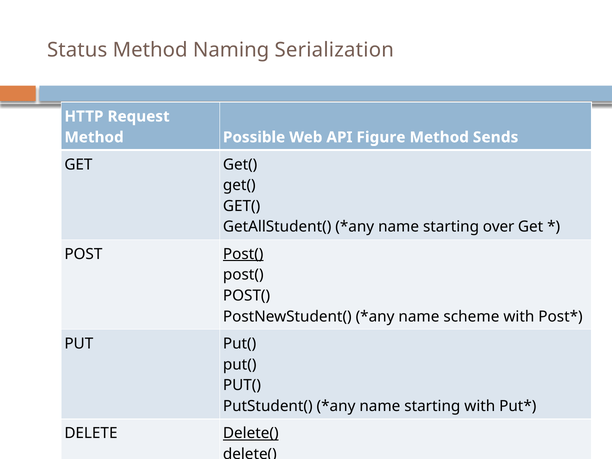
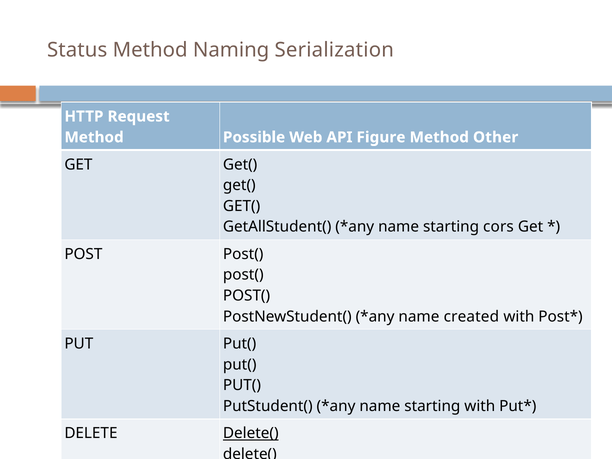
Sends: Sends -> Other
over: over -> cors
Post( at (243, 254) underline: present -> none
scheme: scheme -> created
